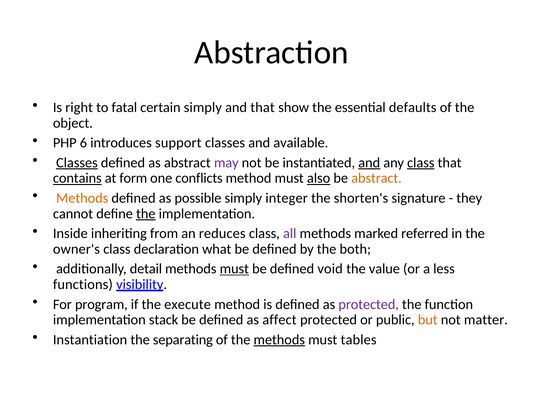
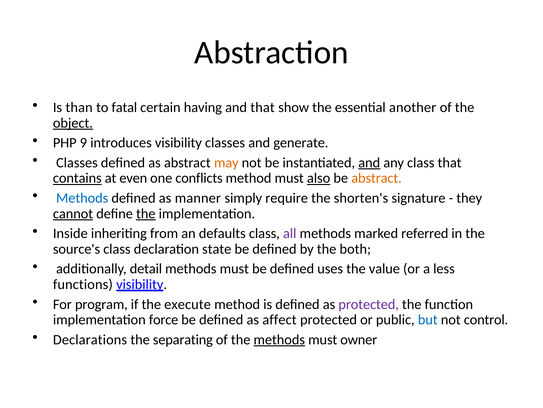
right: right -> than
certain simply: simply -> having
defaults: defaults -> another
object underline: none -> present
6: 6 -> 9
introduces support: support -> visibility
available: available -> generate
Classes at (77, 162) underline: present -> none
may colour: purple -> orange
class at (421, 162) underline: present -> none
form: form -> even
Methods at (82, 198) colour: orange -> blue
possible: possible -> manner
integer: integer -> require
cannot underline: none -> present
reduces: reduces -> defaults
owner's: owner's -> source's
what: what -> state
must at (234, 268) underline: present -> none
void: void -> uses
stack: stack -> force
but colour: orange -> blue
matter: matter -> control
Instantiation: Instantiation -> Declarations
tables: tables -> owner
